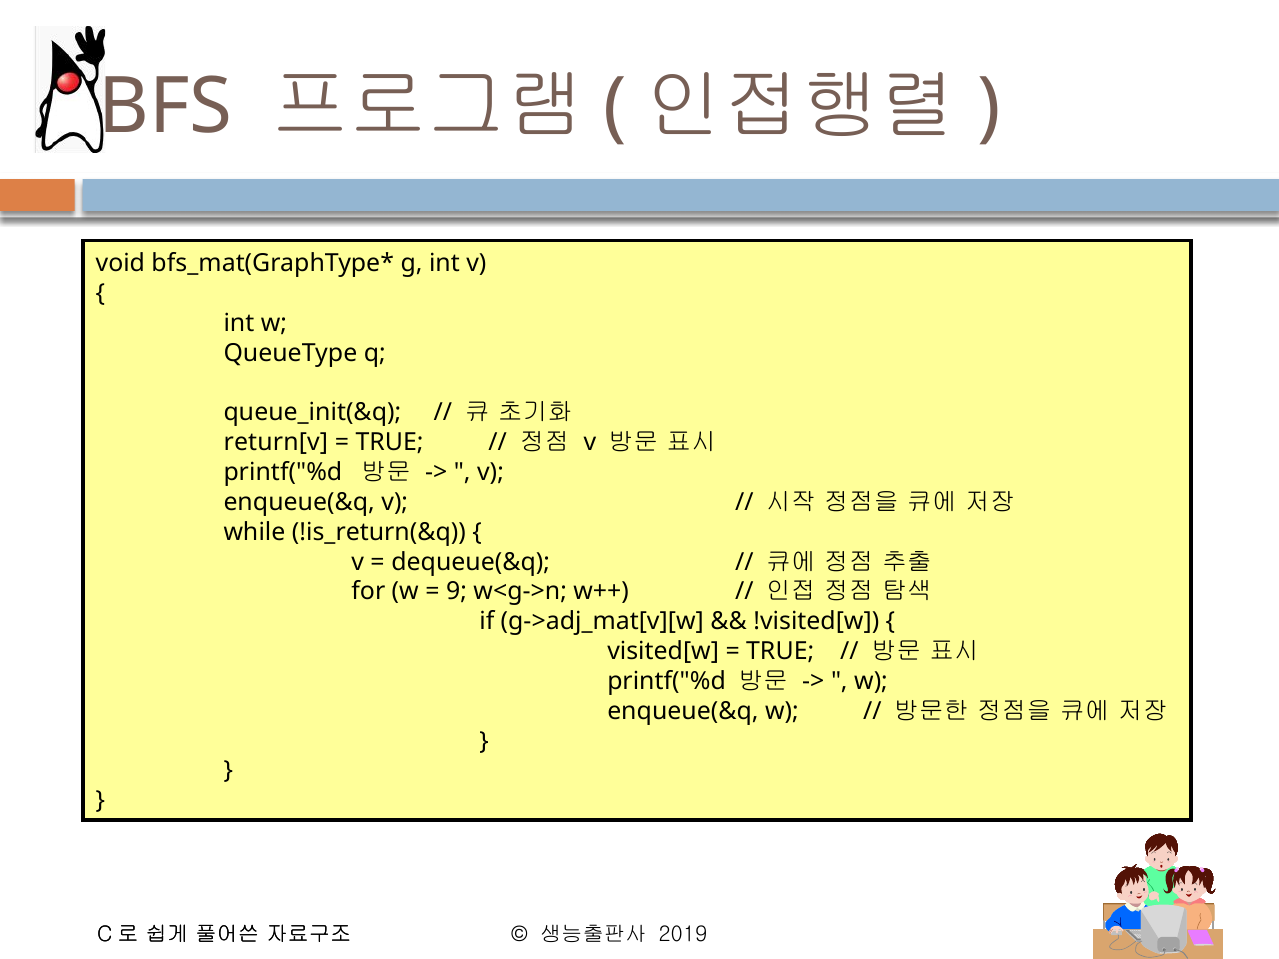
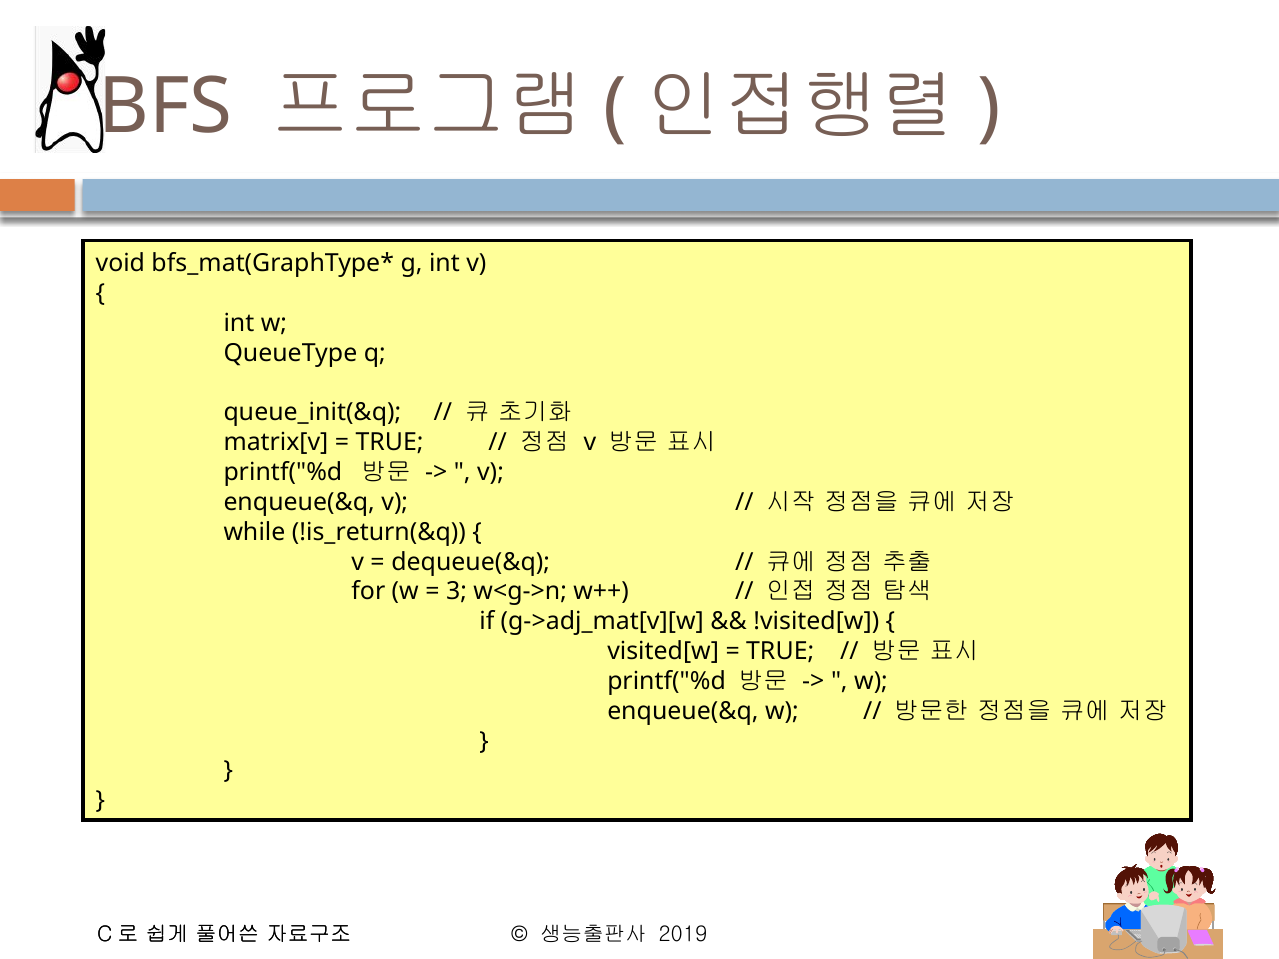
return[v: return[v -> matrix[v
9: 9 -> 3
